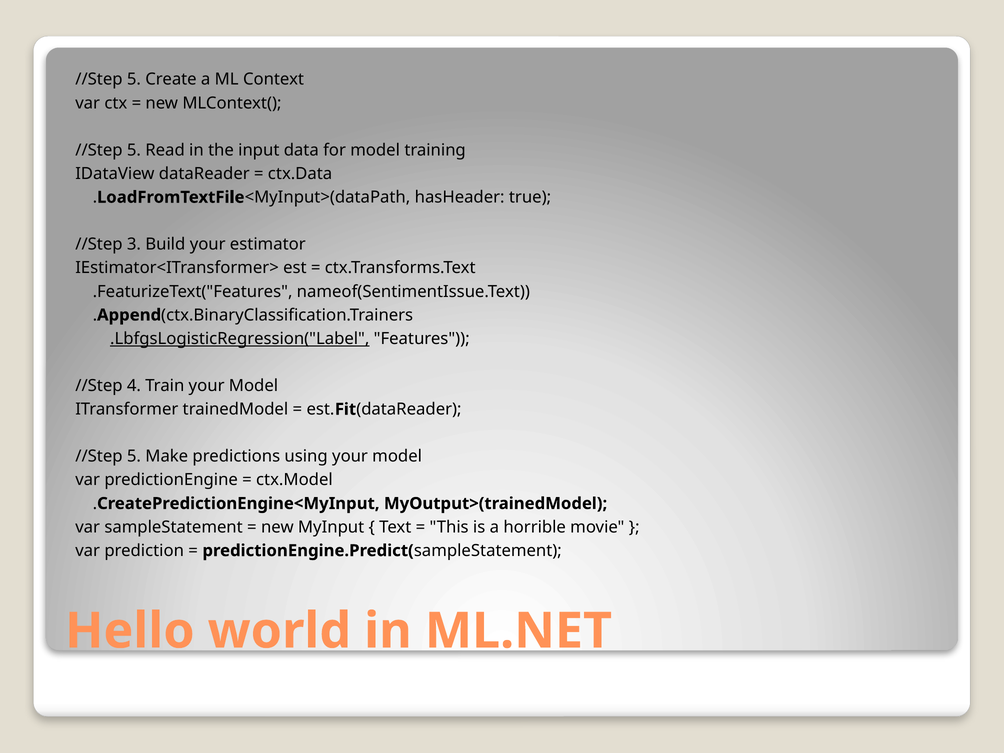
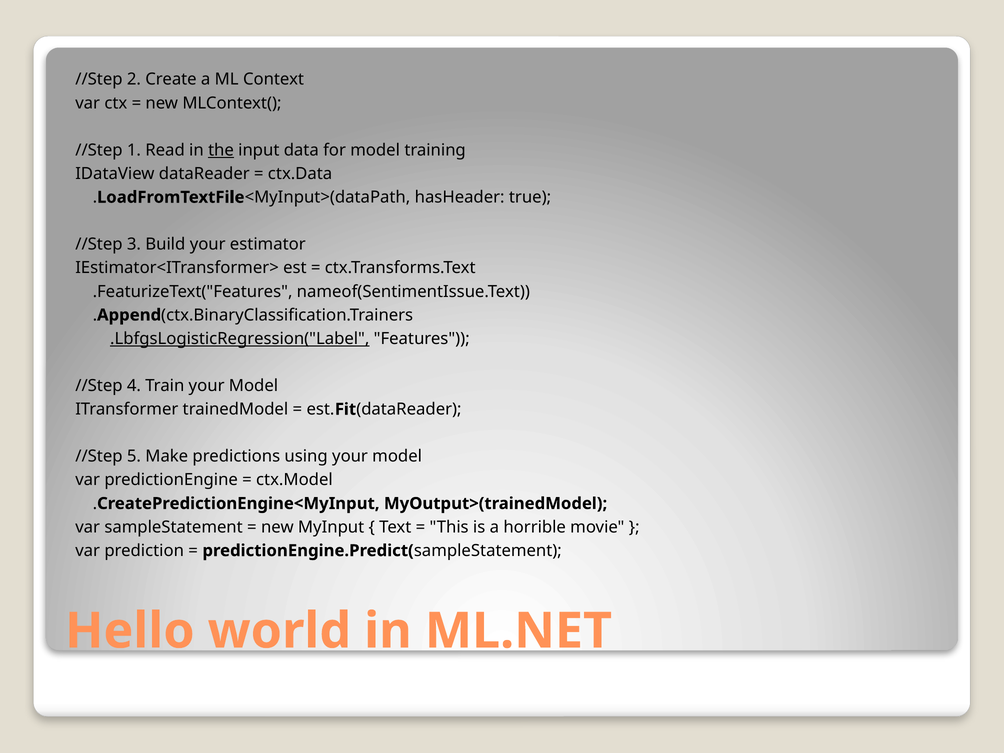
5 at (134, 79): 5 -> 2
5 at (134, 150): 5 -> 1
the underline: none -> present
